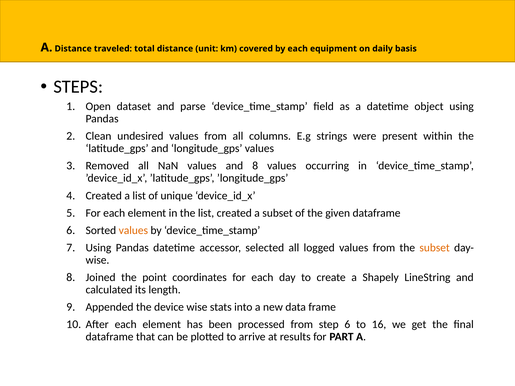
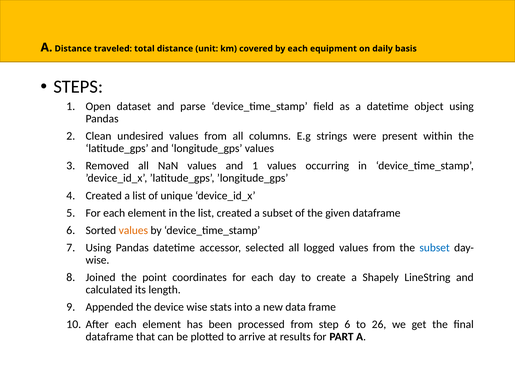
and 8: 8 -> 1
subset at (435, 248) colour: orange -> blue
16: 16 -> 26
